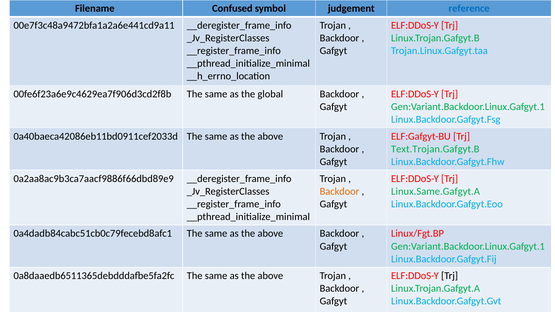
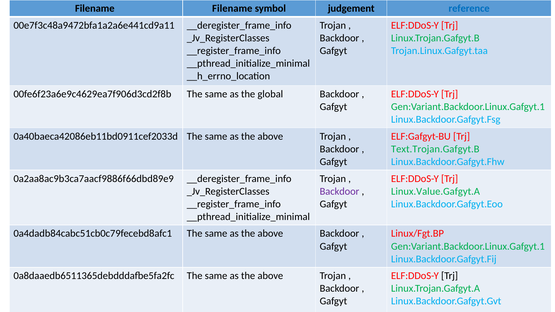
Filename Confused: Confused -> Filename
Backdoor at (339, 191) colour: orange -> purple
Linux.Same.Gafgyt.A: Linux.Same.Gafgyt.A -> Linux.Value.Gafgyt.A
